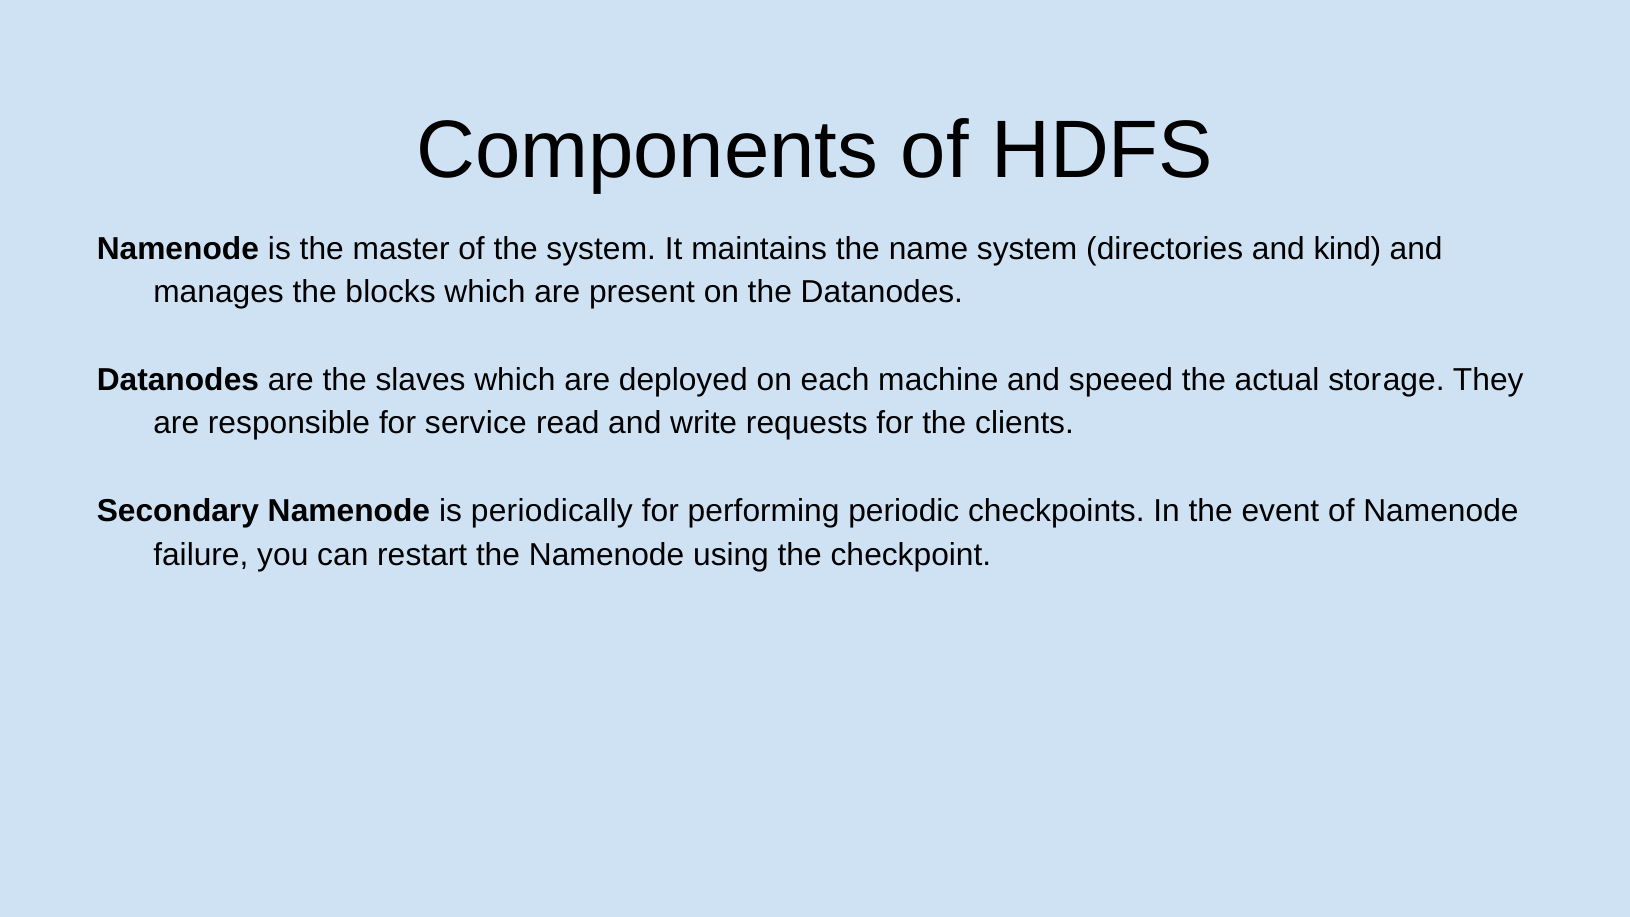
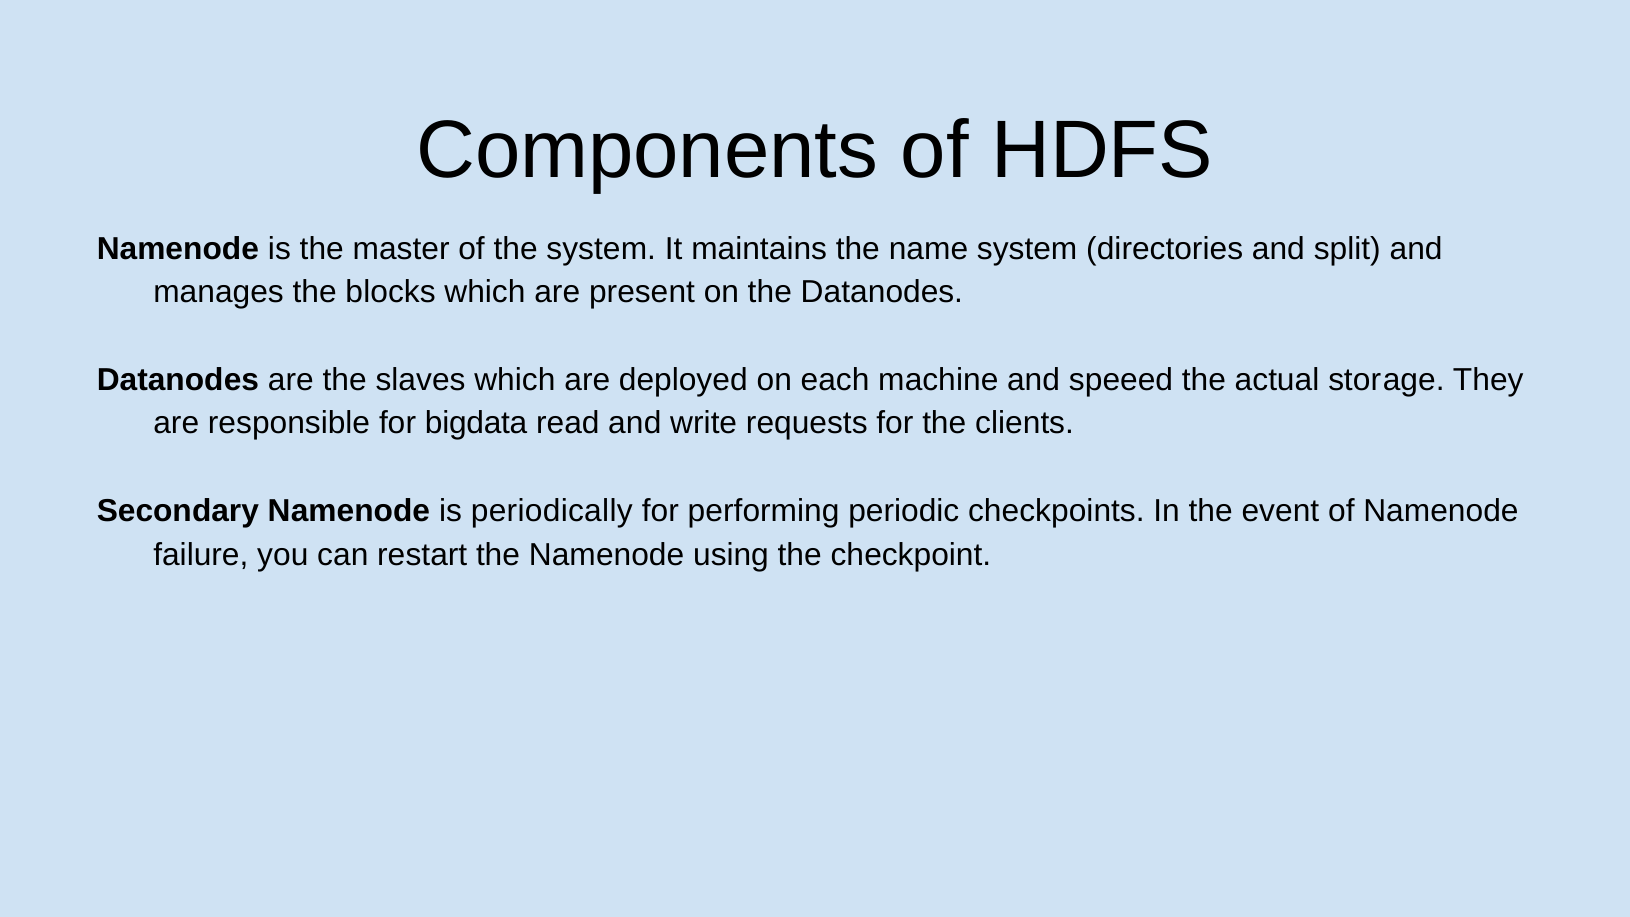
kind: kind -> split
service: service -> bigdata
